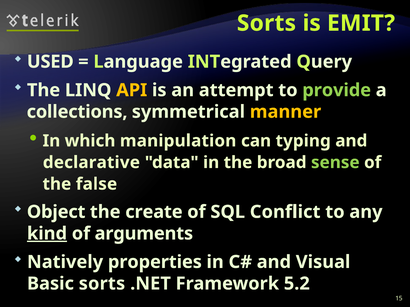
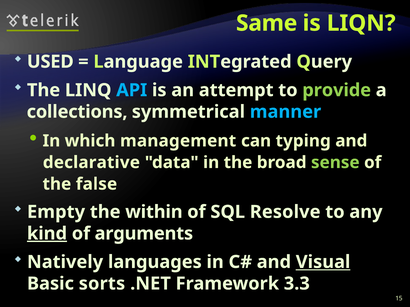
Sorts at (266, 23): Sorts -> Same
EMIT: EMIT -> LIQN
API colour: yellow -> light blue
manner colour: yellow -> light blue
manipulation: manipulation -> management
Object: Object -> Empty
create: create -> within
Conflict: Conflict -> Resolve
properties: properties -> languages
Visual underline: none -> present
5.2: 5.2 -> 3.3
